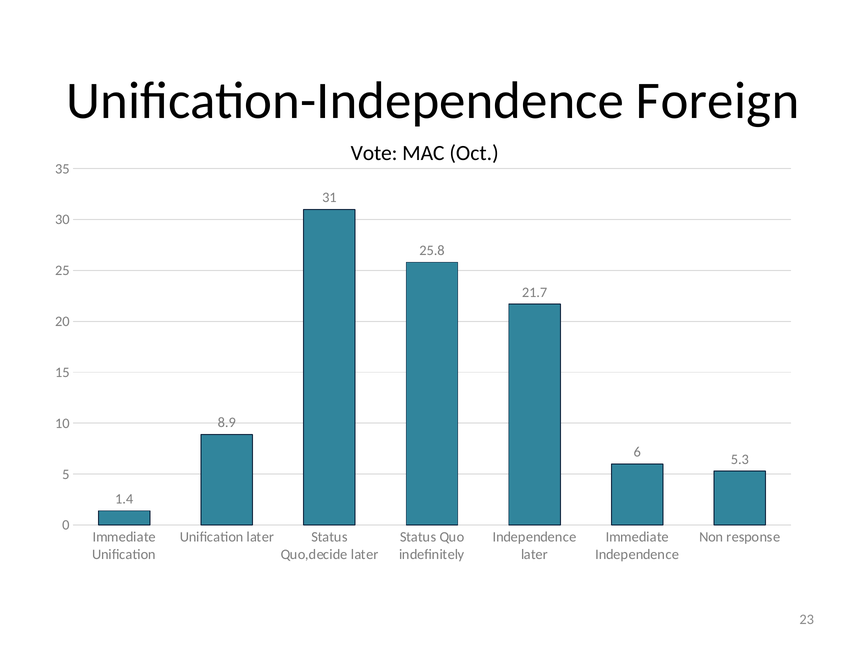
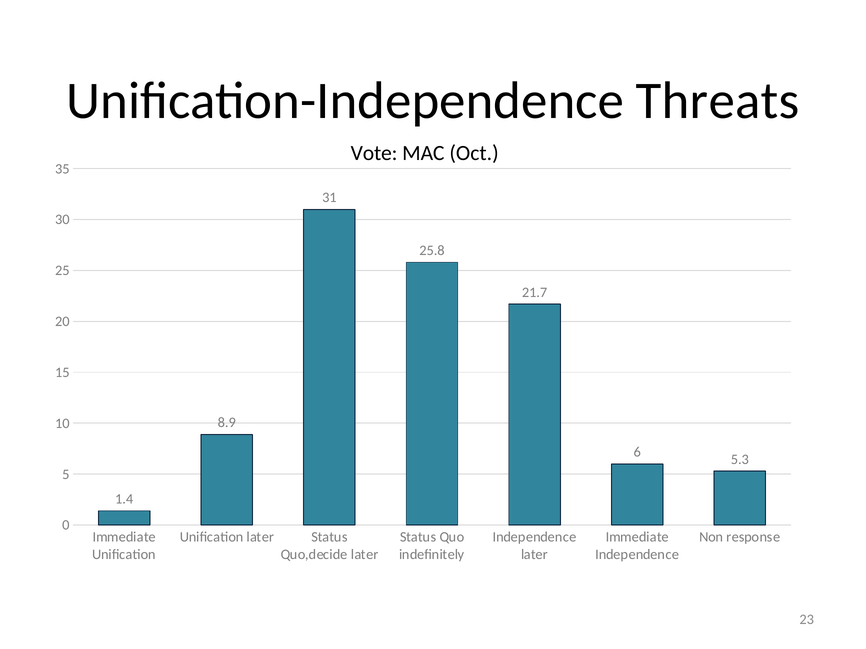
Foreign: Foreign -> Threats
